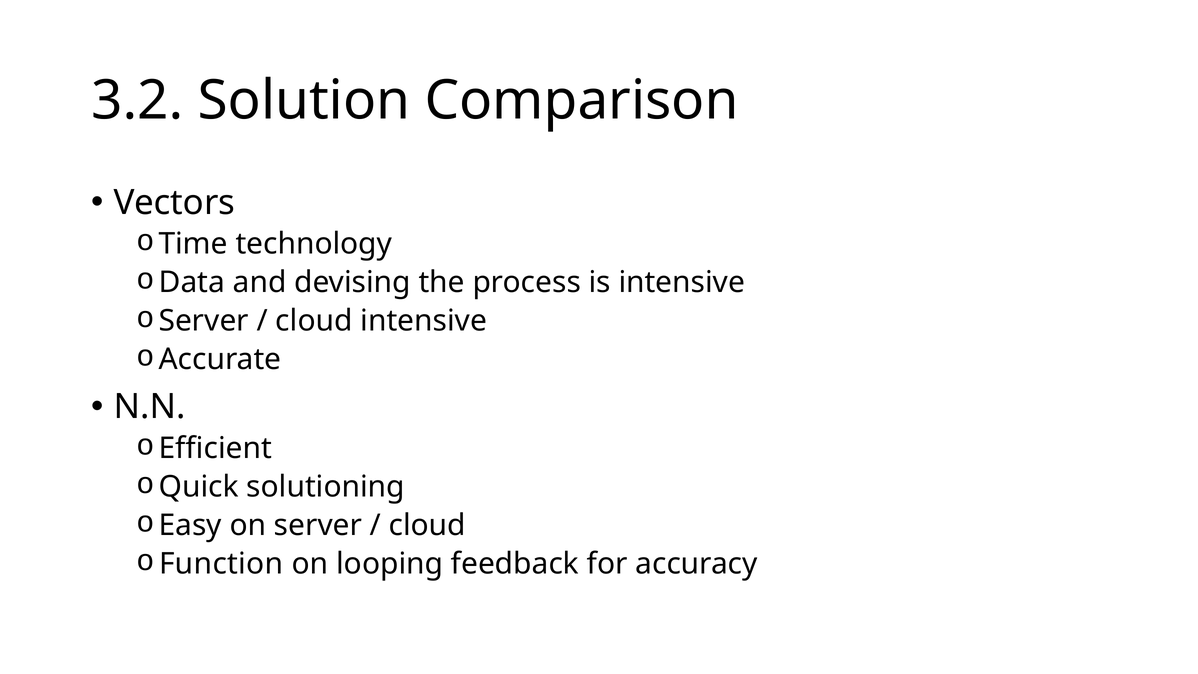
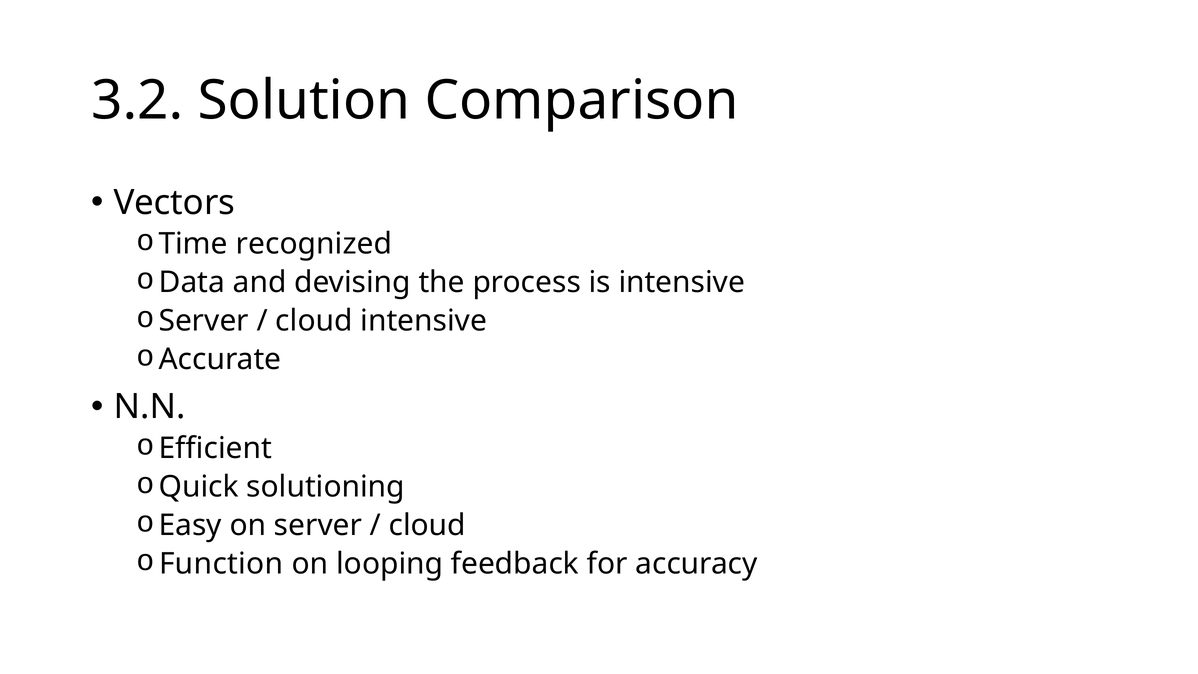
technology: technology -> recognized
